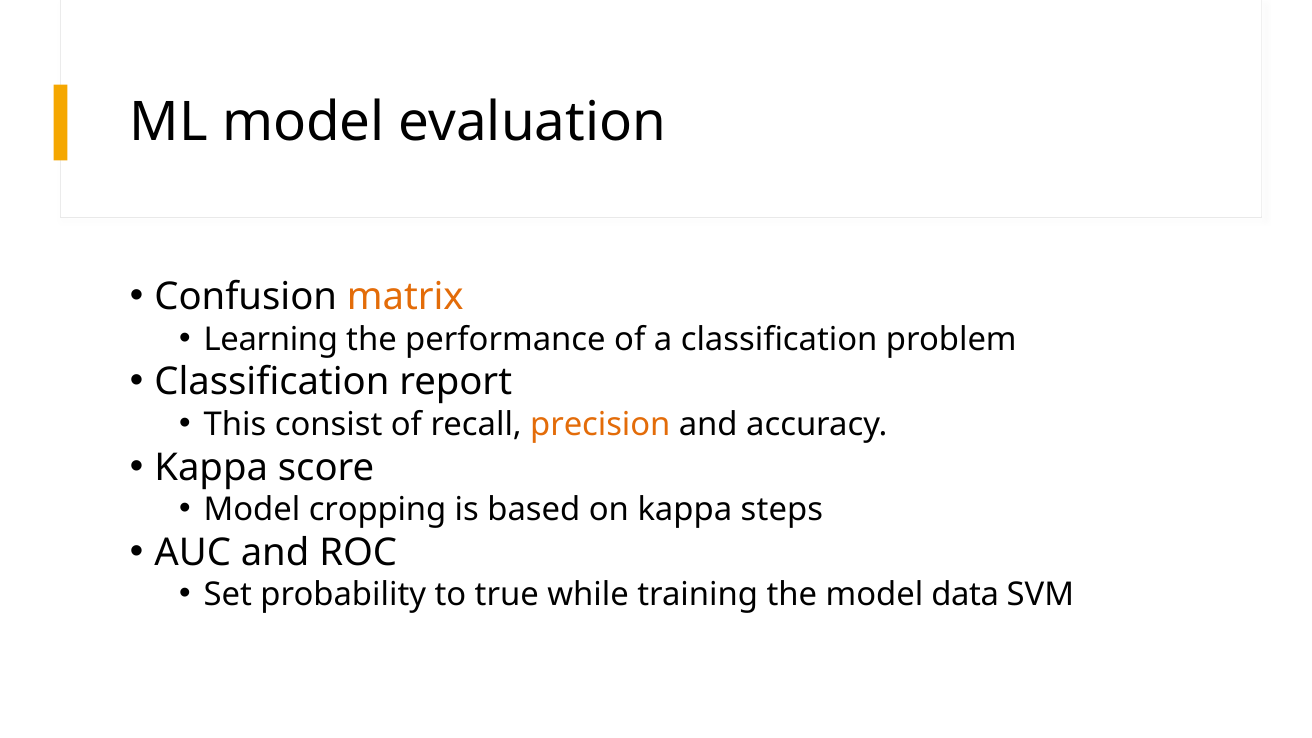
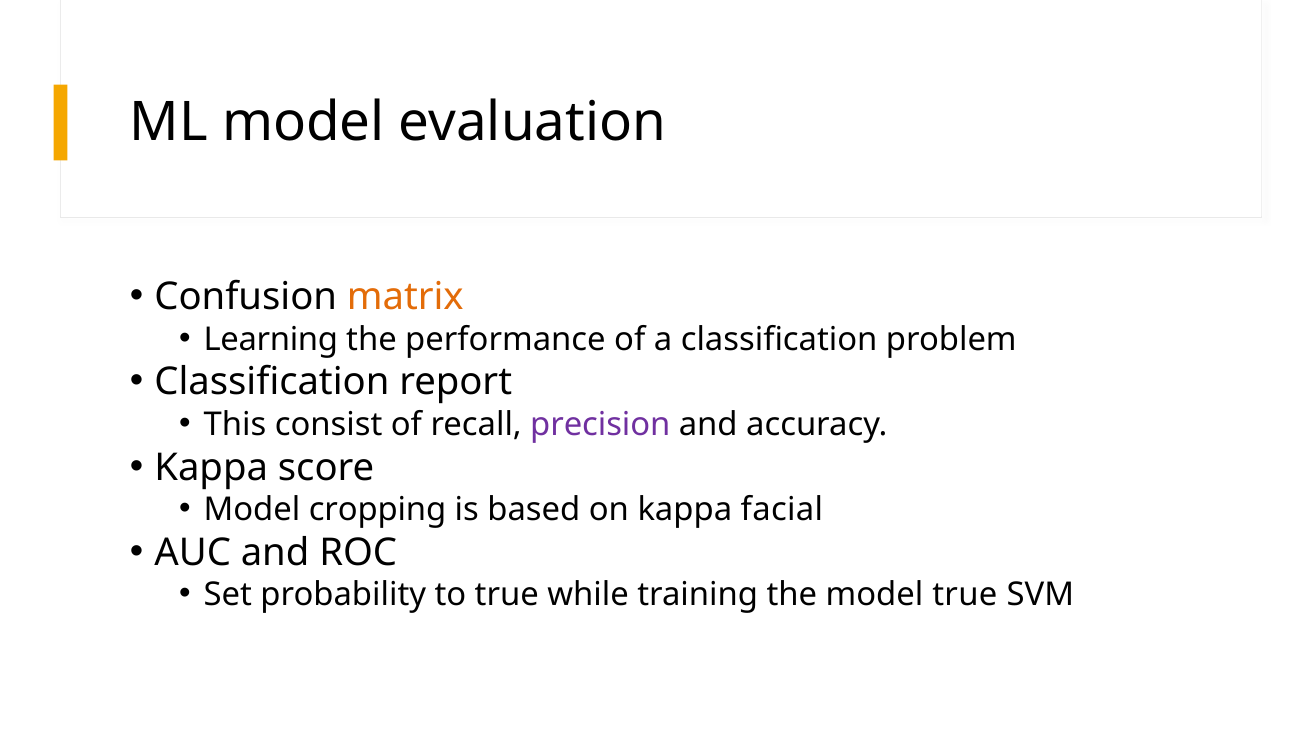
precision colour: orange -> purple
steps: steps -> facial
model data: data -> true
